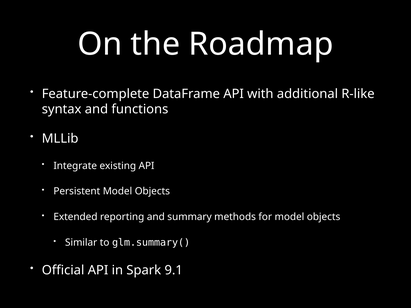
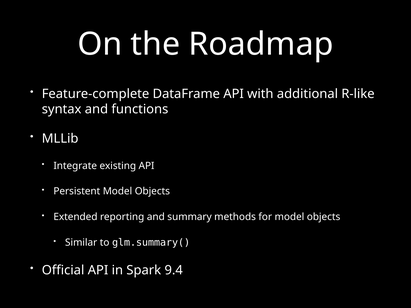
9.1: 9.1 -> 9.4
